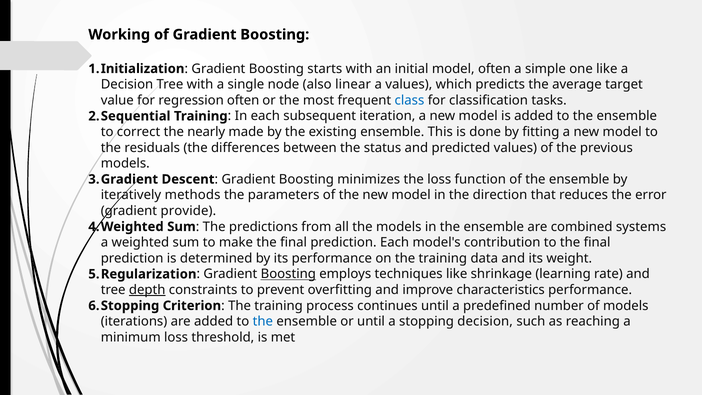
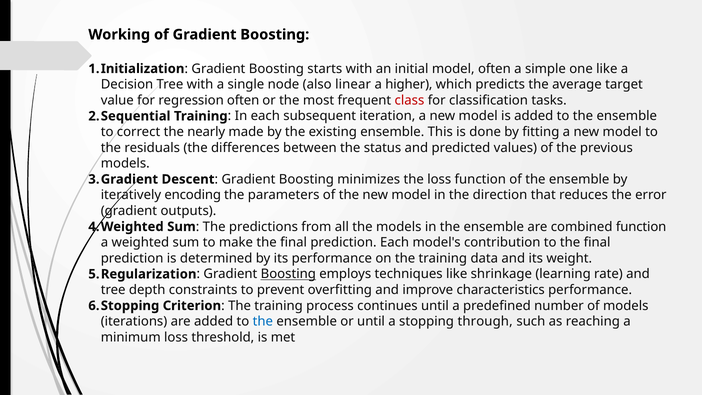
a values: values -> higher
class colour: blue -> red
methods: methods -> encoding
provide: provide -> outputs
combined systems: systems -> function
depth underline: present -> none
stopping decision: decision -> through
